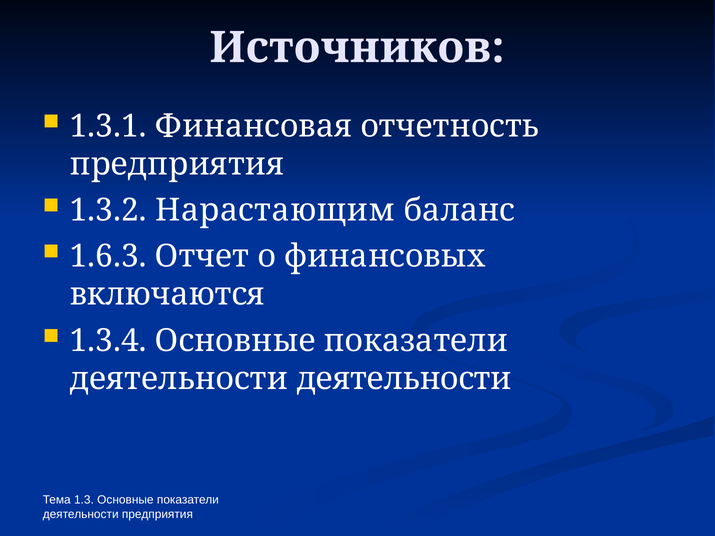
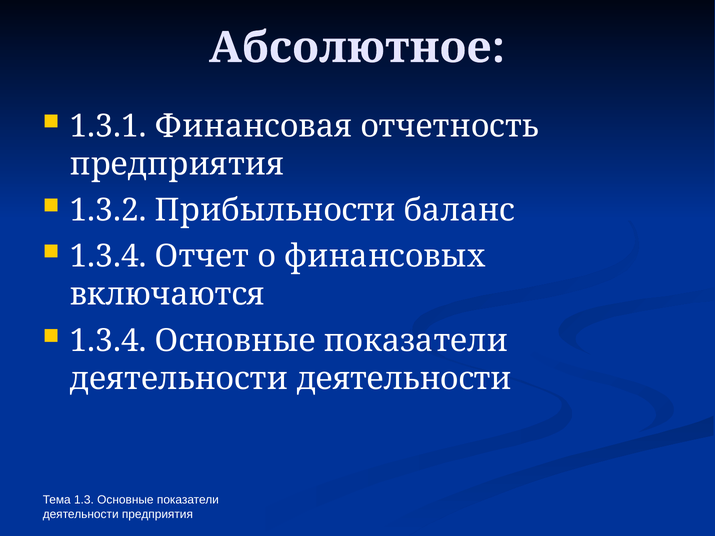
Источников: Источников -> Абсолютное
Нарастающим: Нарастающим -> Прибыльности
1.6.3 at (108, 256): 1.6.3 -> 1.3.4
